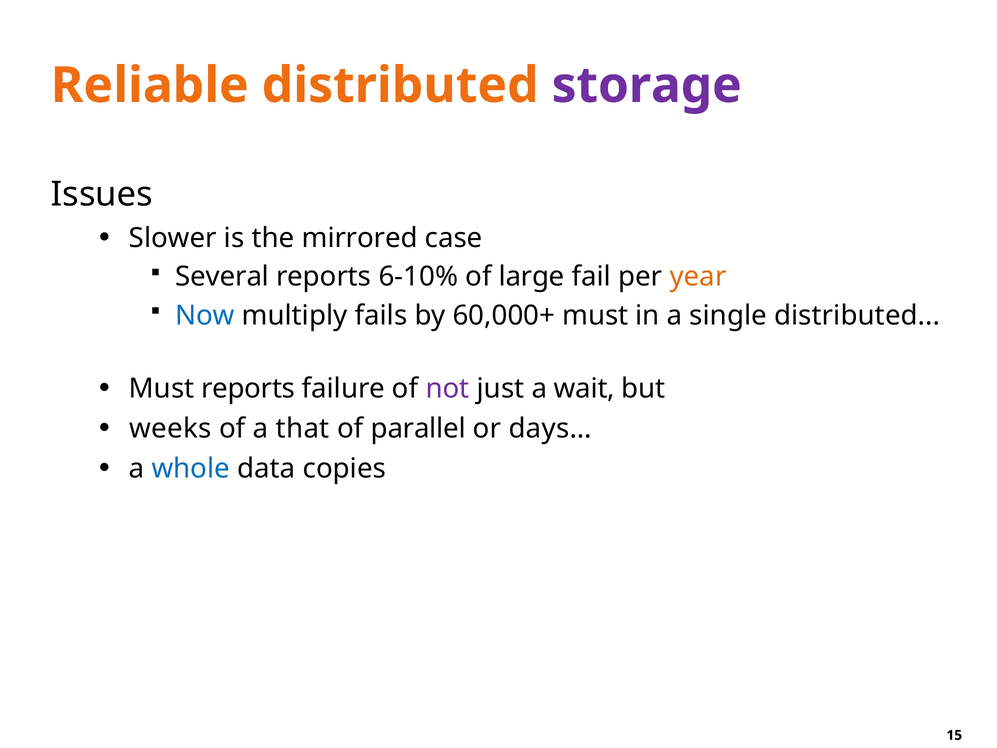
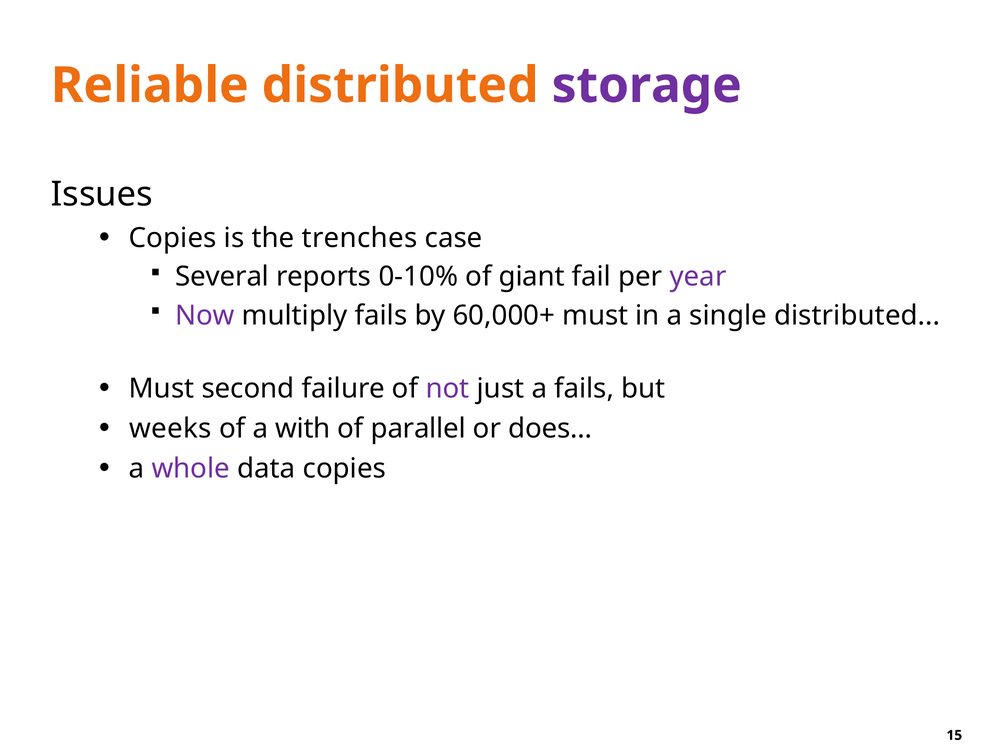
Slower at (173, 238): Slower -> Copies
mirrored: mirrored -> trenches
6-10%: 6-10% -> 0-10%
large: large -> giant
year colour: orange -> purple
Now colour: blue -> purple
Must reports: reports -> second
a wait: wait -> fails
that: that -> with
days…: days… -> does…
whole colour: blue -> purple
